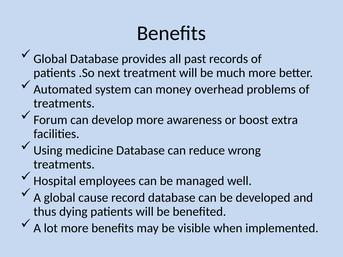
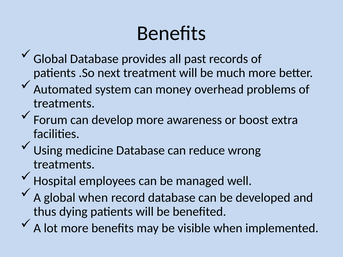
global cause: cause -> when
